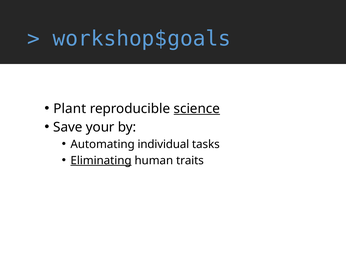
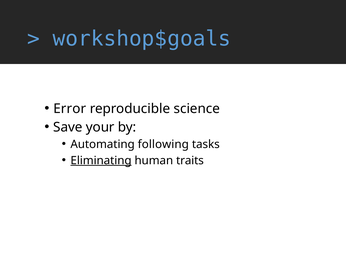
Plant: Plant -> Error
science underline: present -> none
individual: individual -> following
